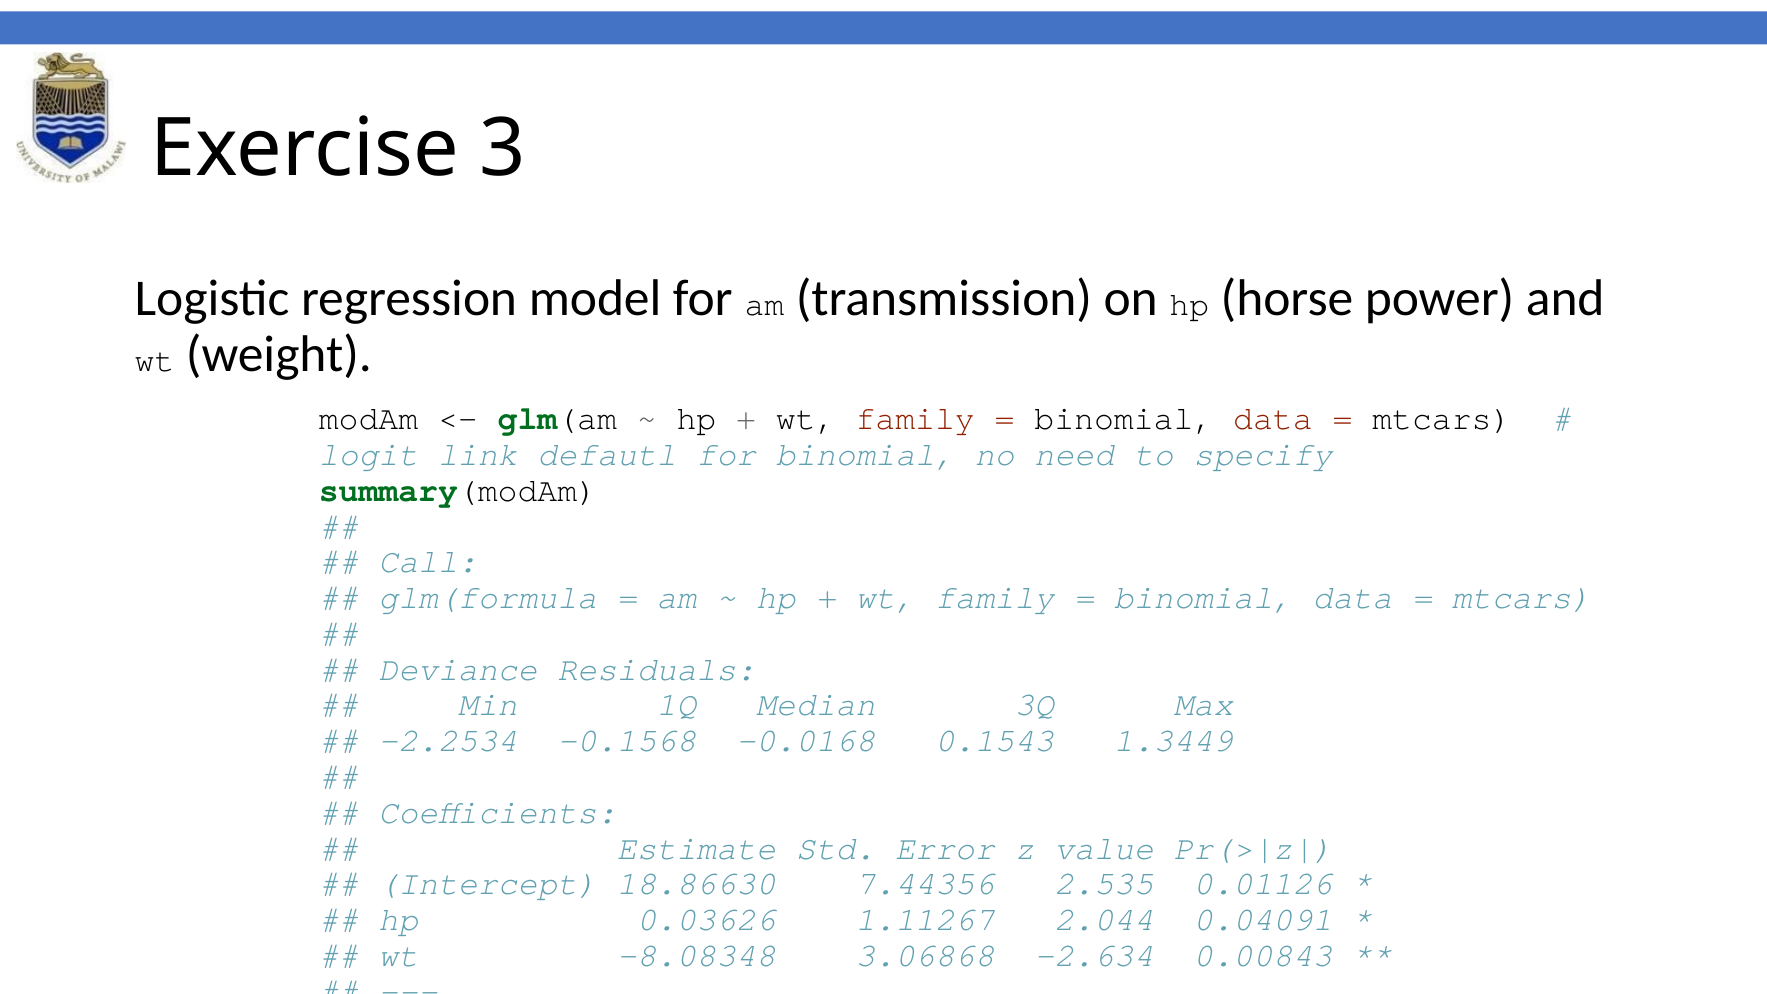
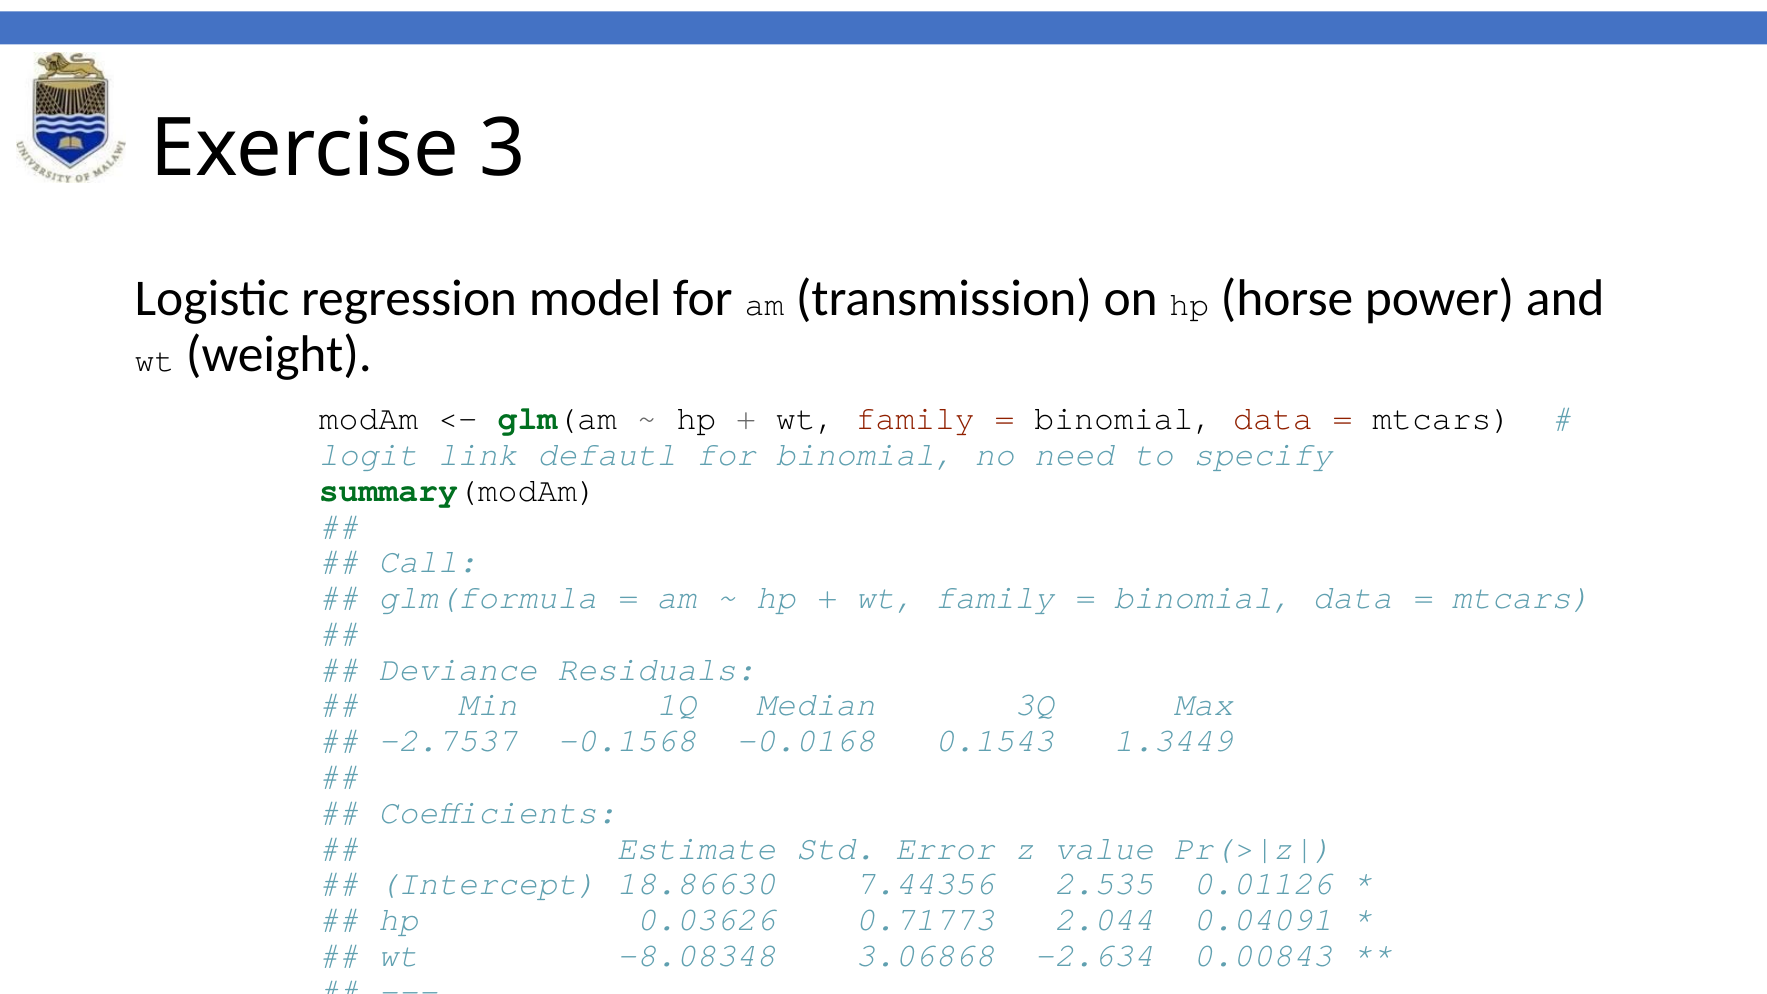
-2.2534: -2.2534 -> -2.7537
1.11267: 1.11267 -> 0.71773
